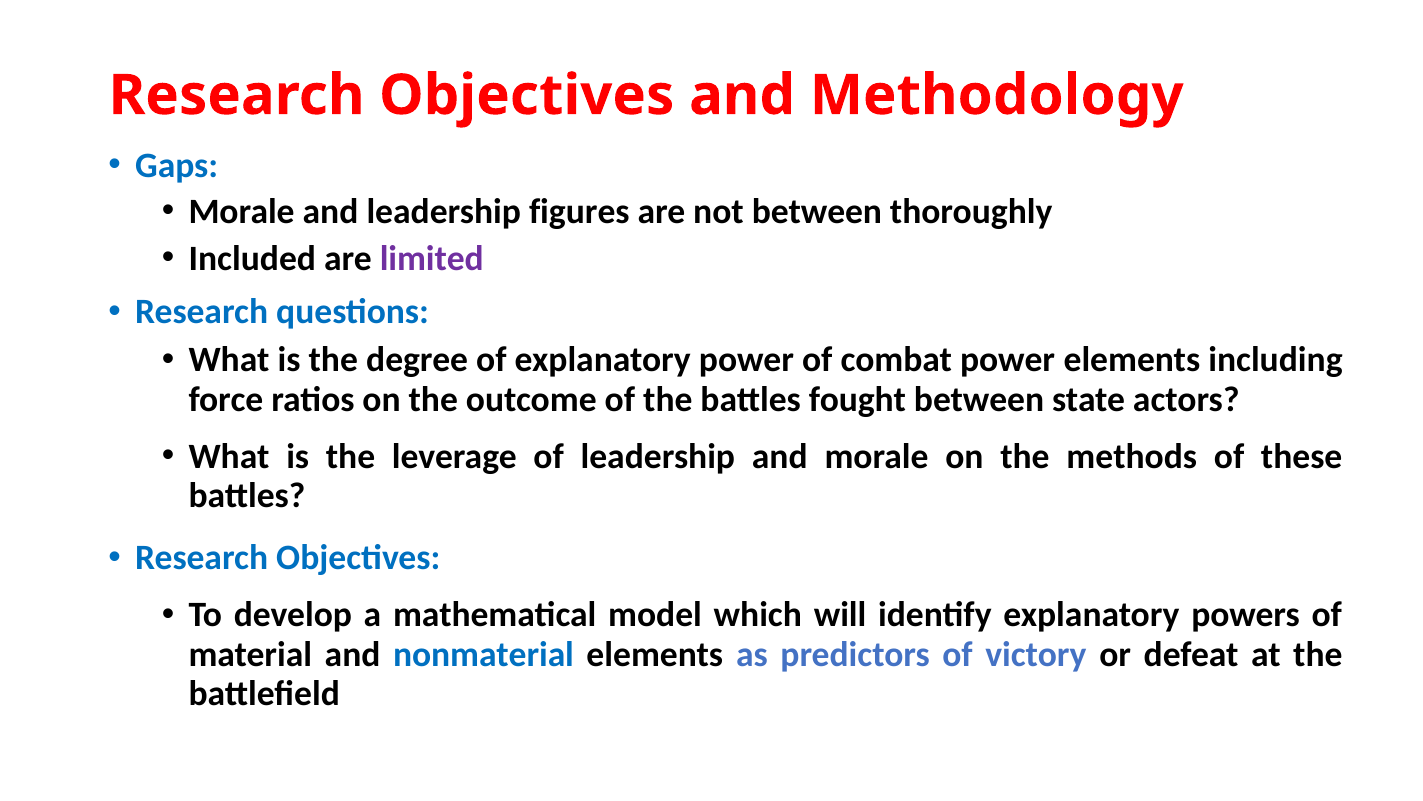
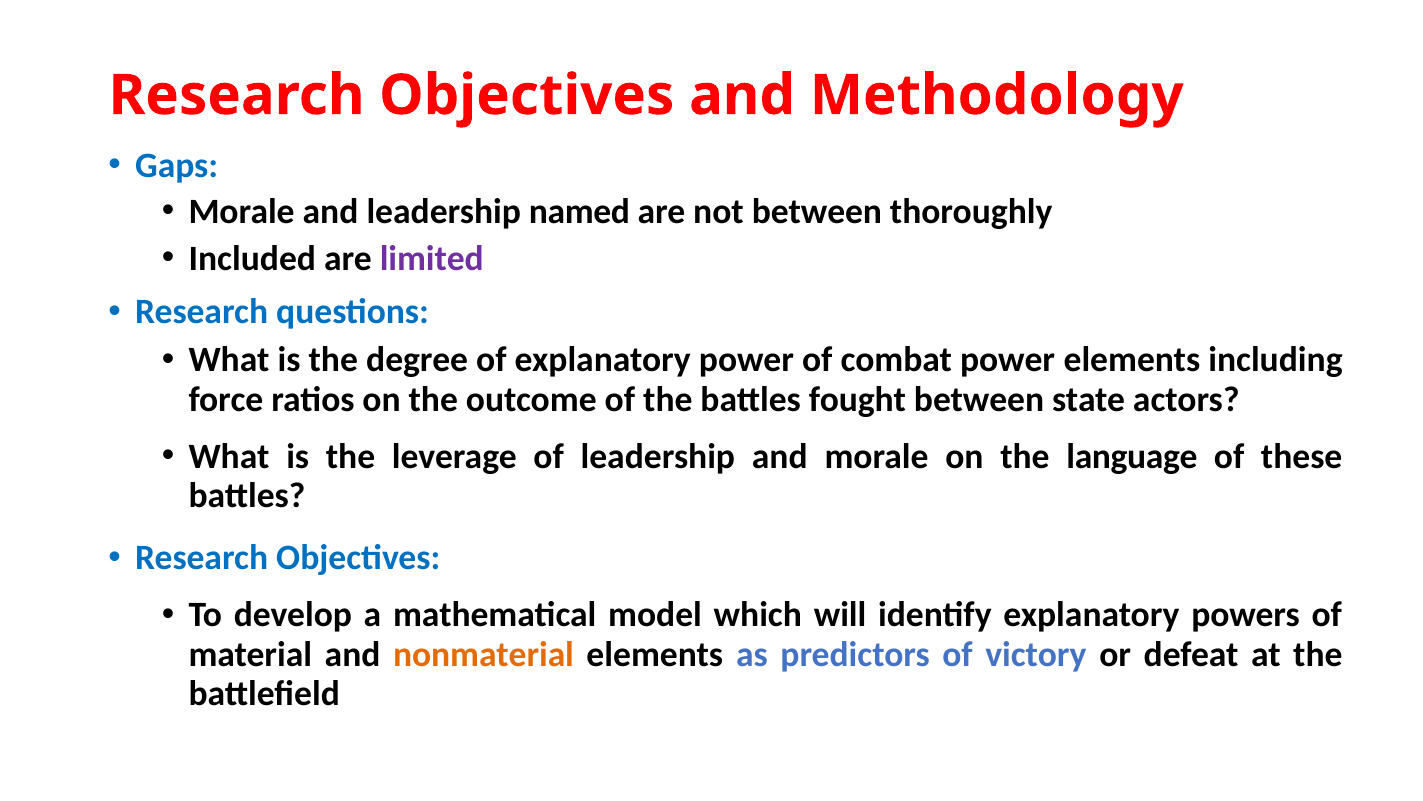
figures: figures -> named
methods: methods -> language
nonmaterial colour: blue -> orange
